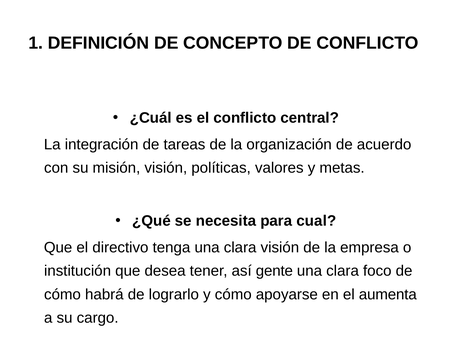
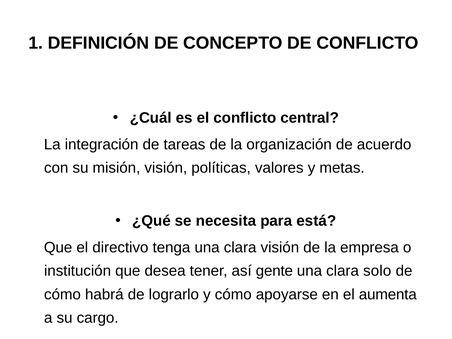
cual: cual -> está
foco: foco -> solo
